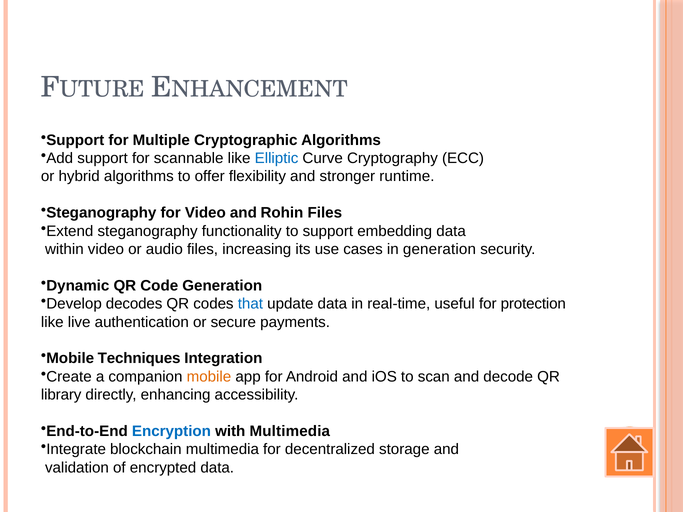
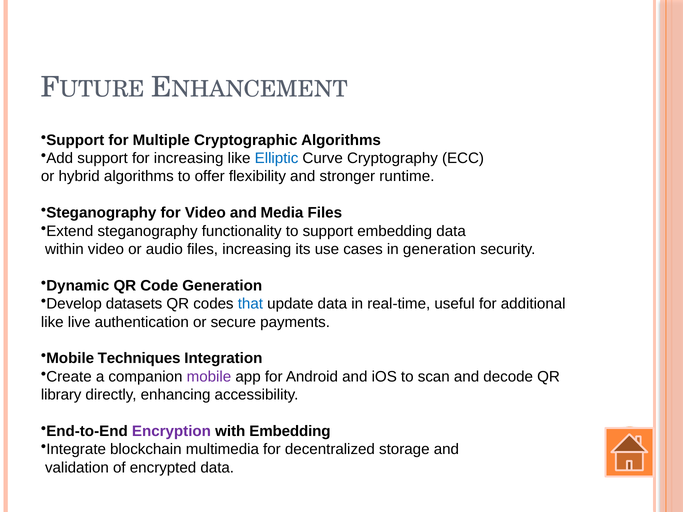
for scannable: scannable -> increasing
Rohin: Rohin -> Media
decodes: decodes -> datasets
protection: protection -> additional
mobile at (209, 377) colour: orange -> purple
Encryption colour: blue -> purple
with Multimedia: Multimedia -> Embedding
